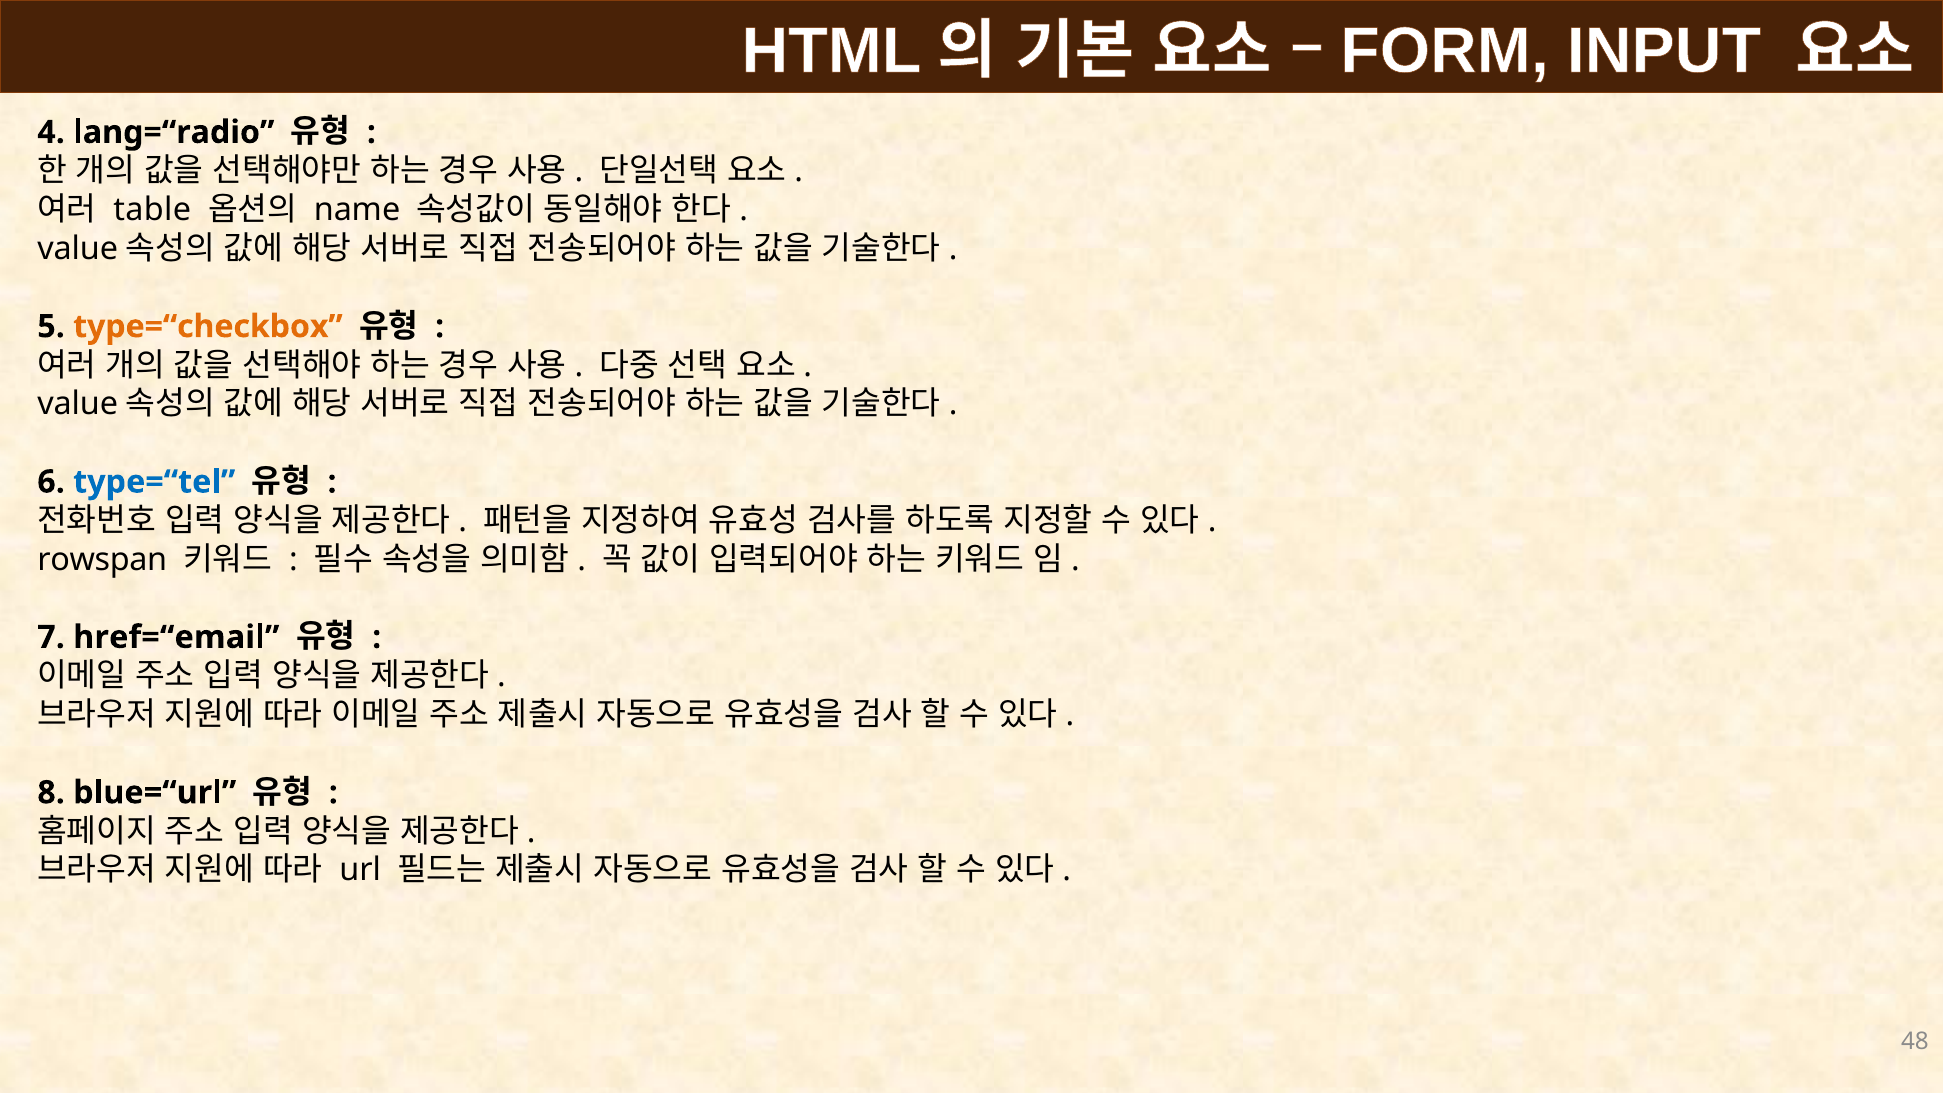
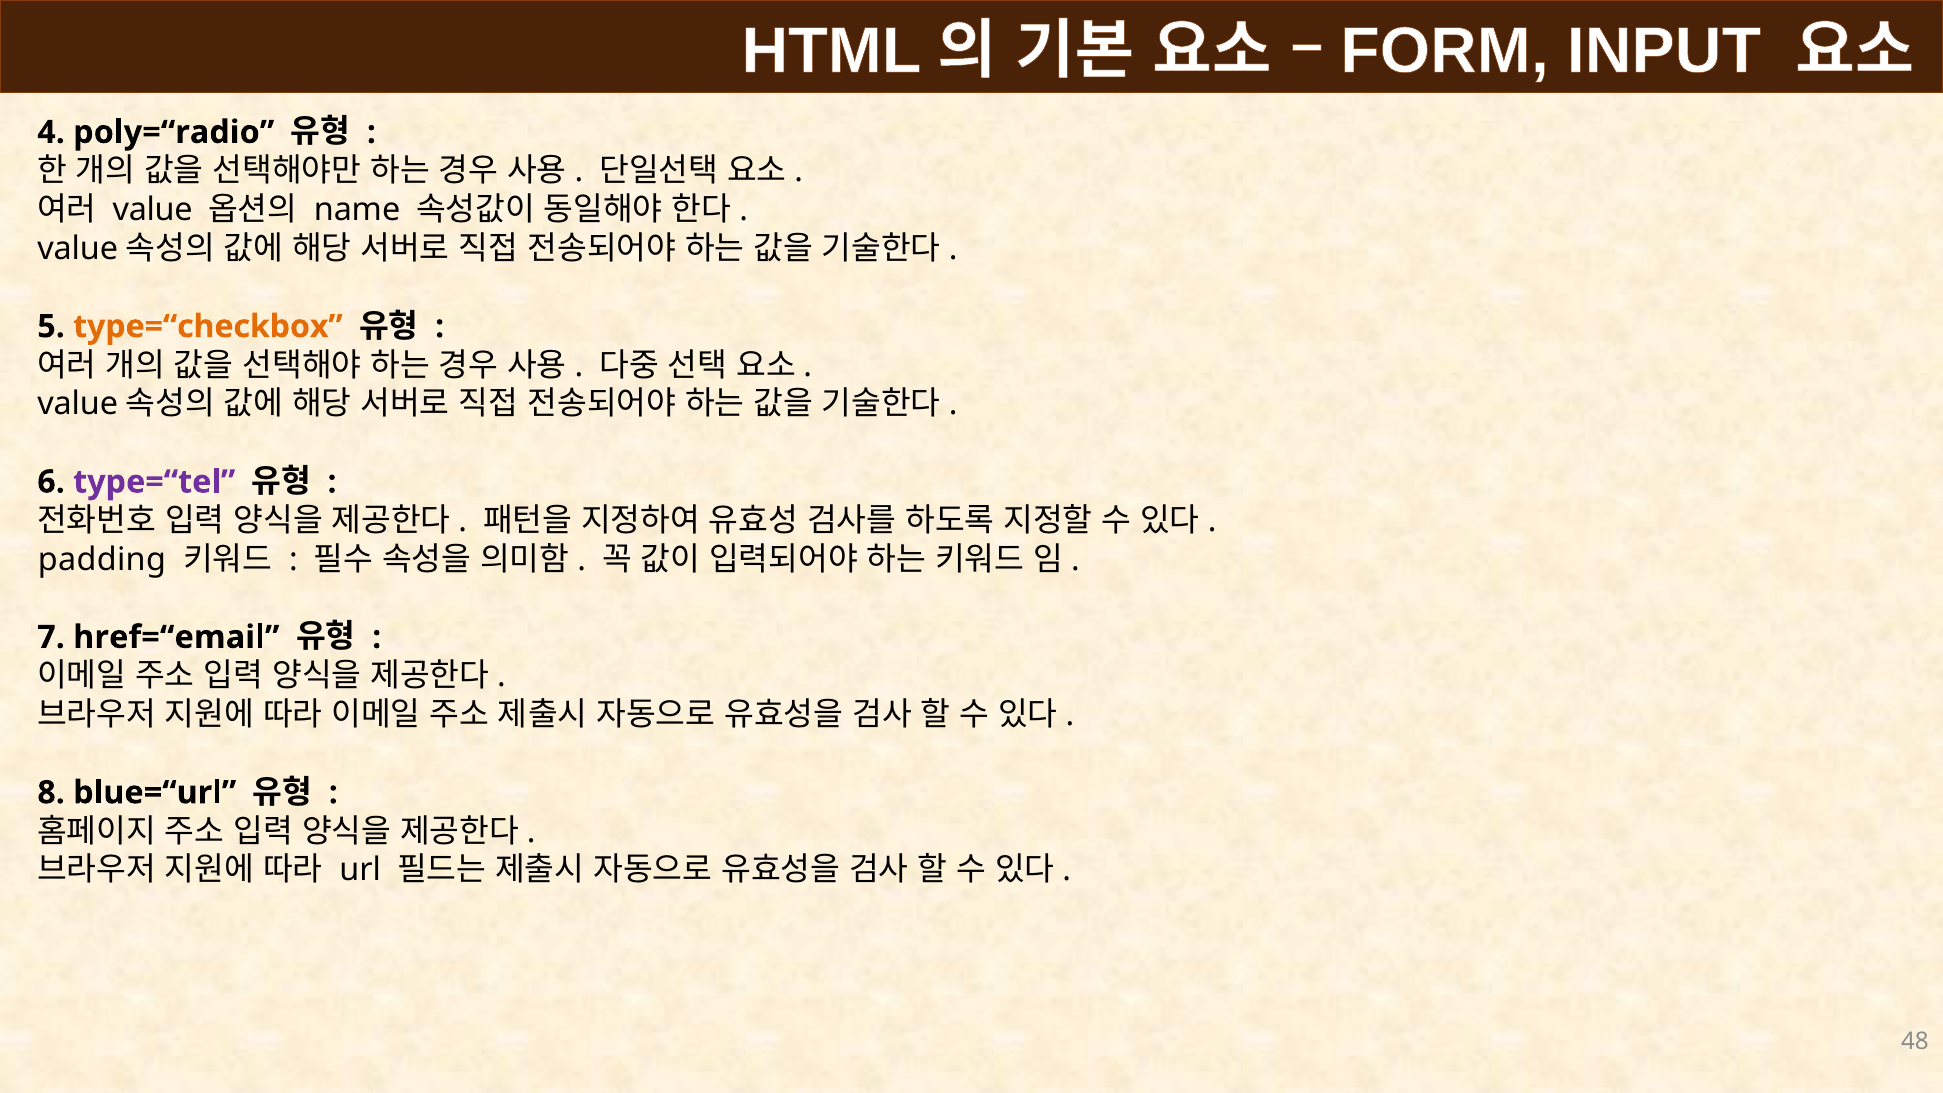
lang=“radio: lang=“radio -> poly=“radio
table: table -> value
type=“tel colour: blue -> purple
rowspan: rowspan -> padding
